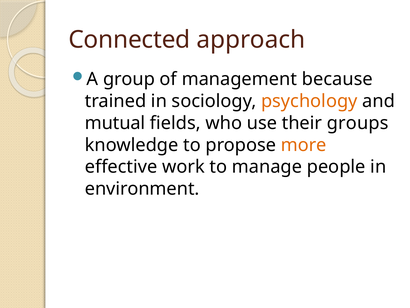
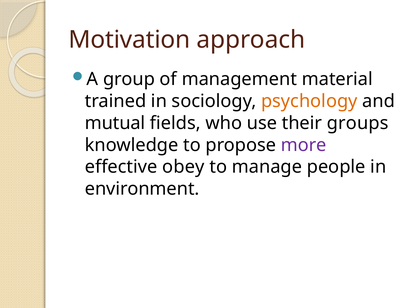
Connected: Connected -> Motivation
because: because -> material
more colour: orange -> purple
work: work -> obey
